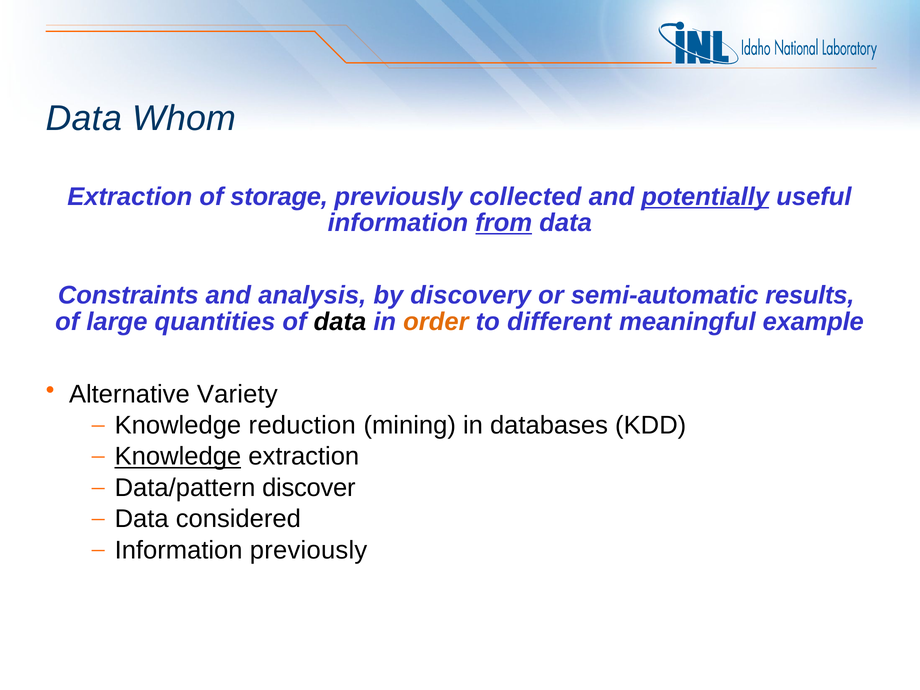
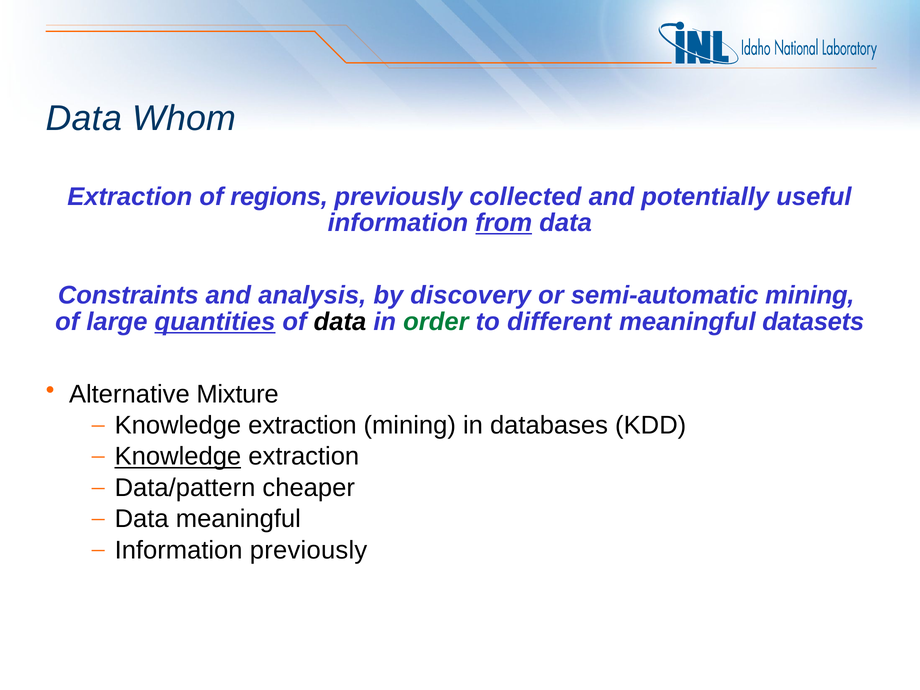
storage: storage -> regions
potentially underline: present -> none
semi-automatic results: results -> mining
quantities underline: none -> present
order colour: orange -> green
example: example -> datasets
Variety: Variety -> Mixture
reduction at (302, 425): reduction -> extraction
discover: discover -> cheaper
Data considered: considered -> meaningful
